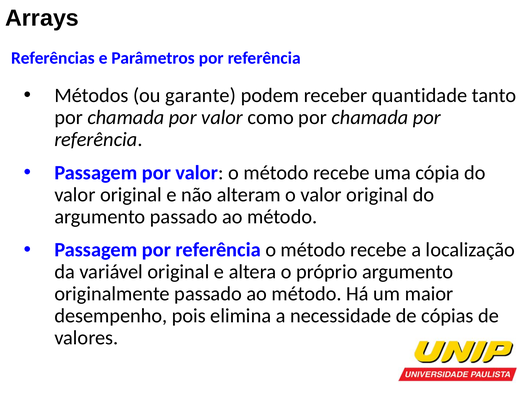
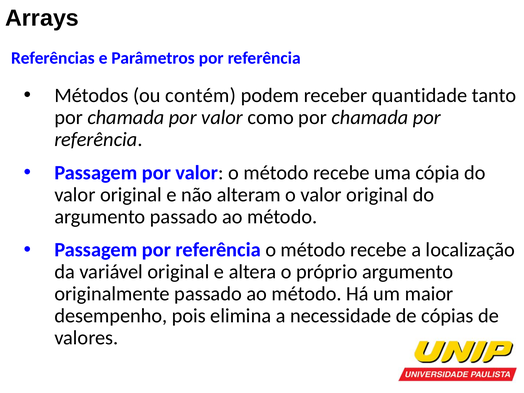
garante: garante -> contém
